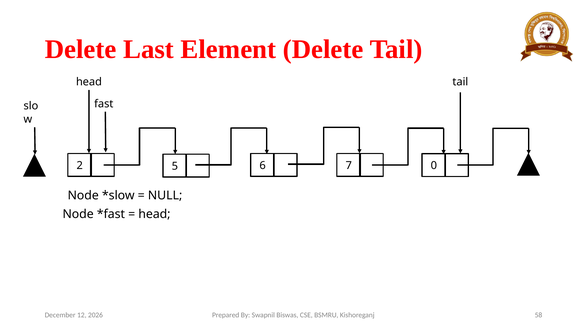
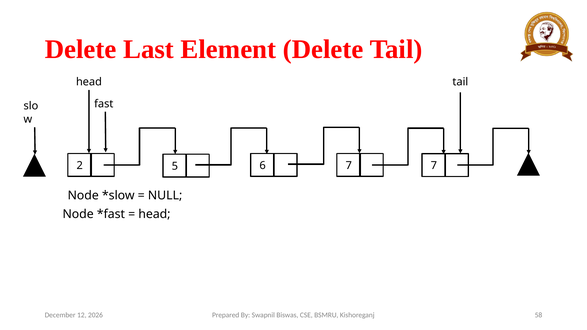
2 0: 0 -> 7
